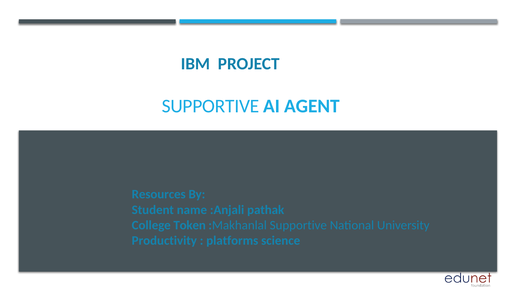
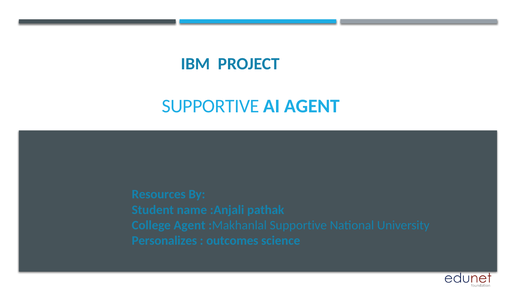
College Token: Token -> Agent
Productivity: Productivity -> Personalizes
platforms: platforms -> outcomes
